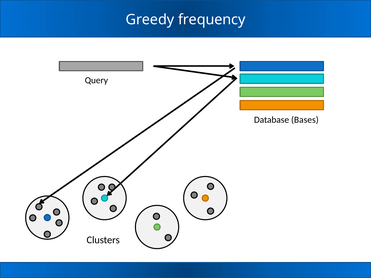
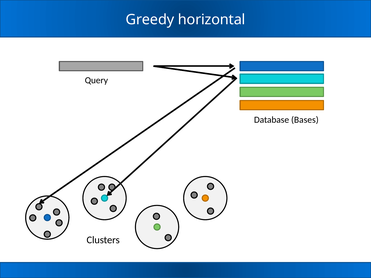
frequency: frequency -> horizontal
